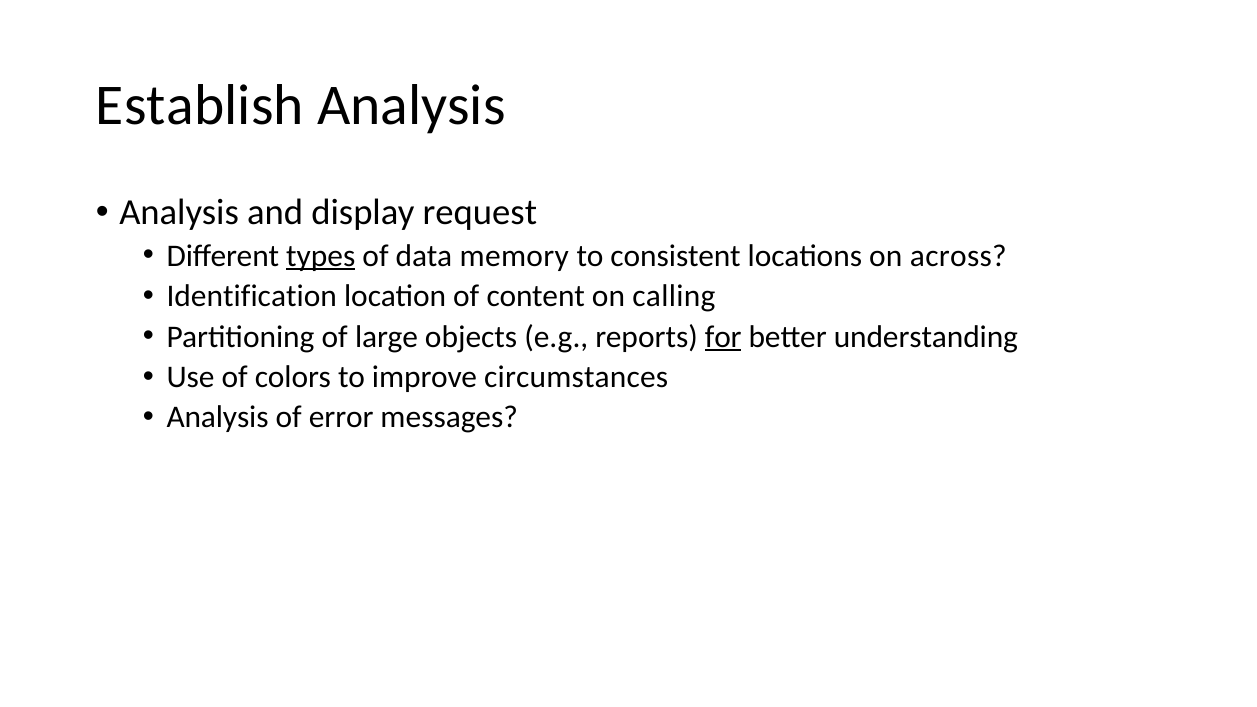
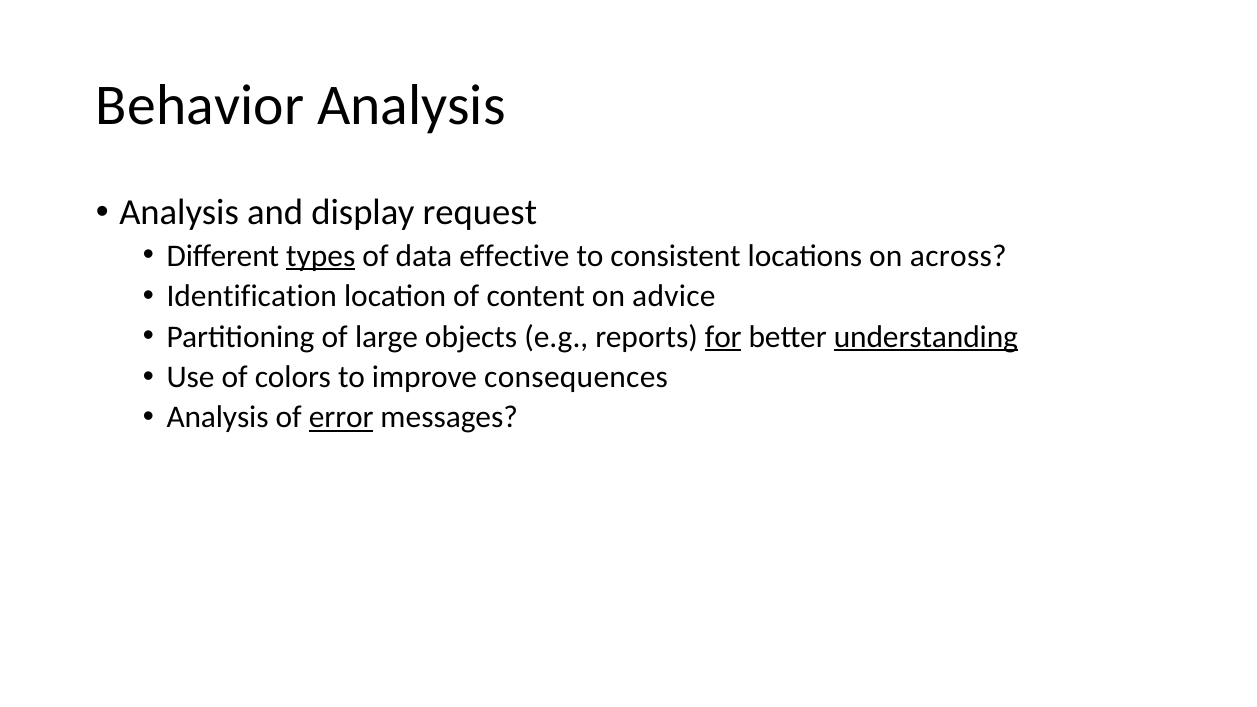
Establish: Establish -> Behavior
memory: memory -> effective
calling: calling -> advice
understanding underline: none -> present
circumstances: circumstances -> consequences
error underline: none -> present
